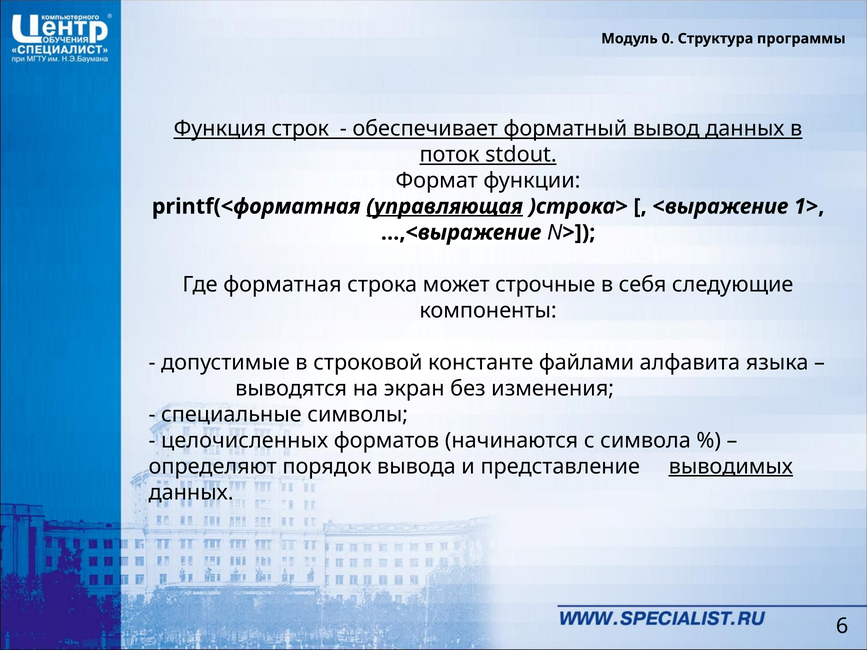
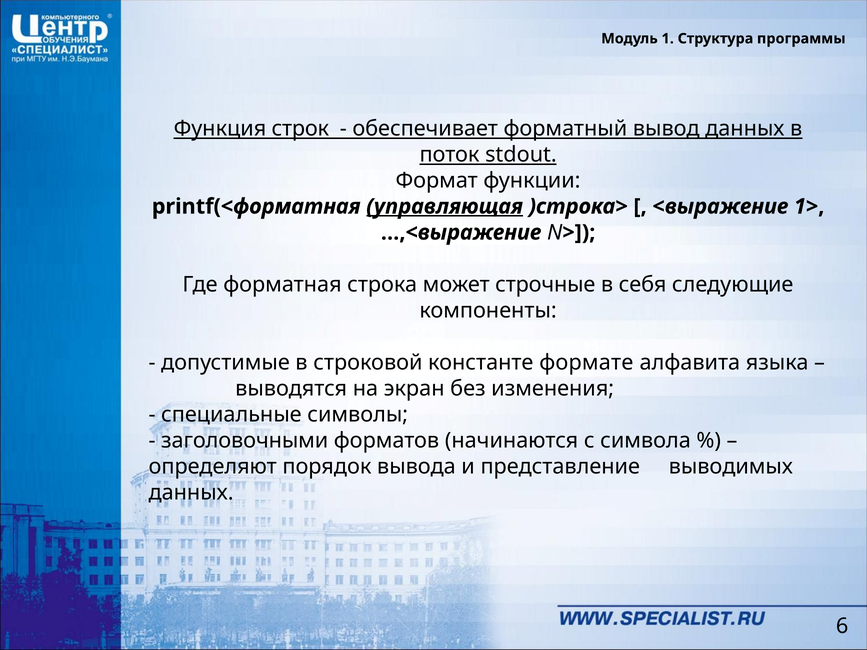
0: 0 -> 1
файлами: файлами -> формате
целочисленных: целочисленных -> заголовочными
выводимых underline: present -> none
